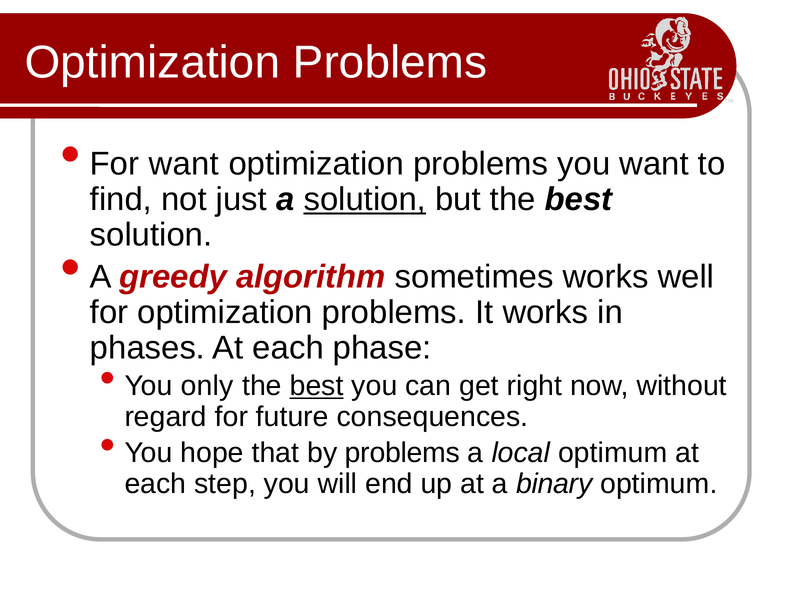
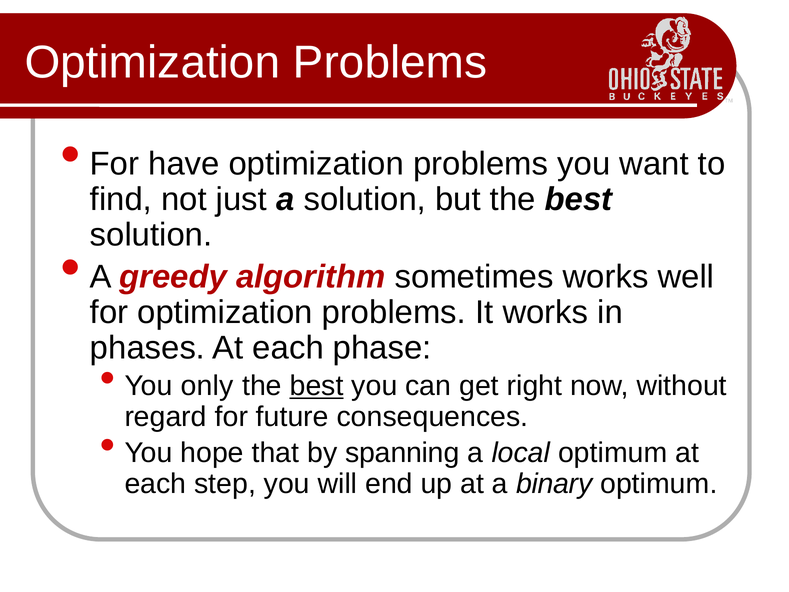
For want: want -> have
solution at (365, 199) underline: present -> none
by problems: problems -> spanning
